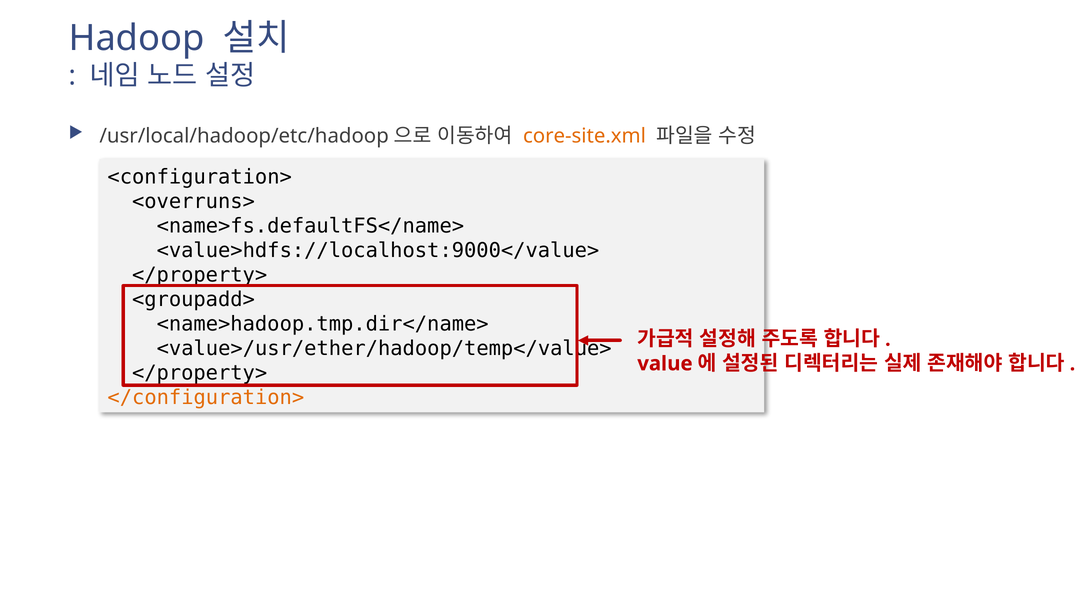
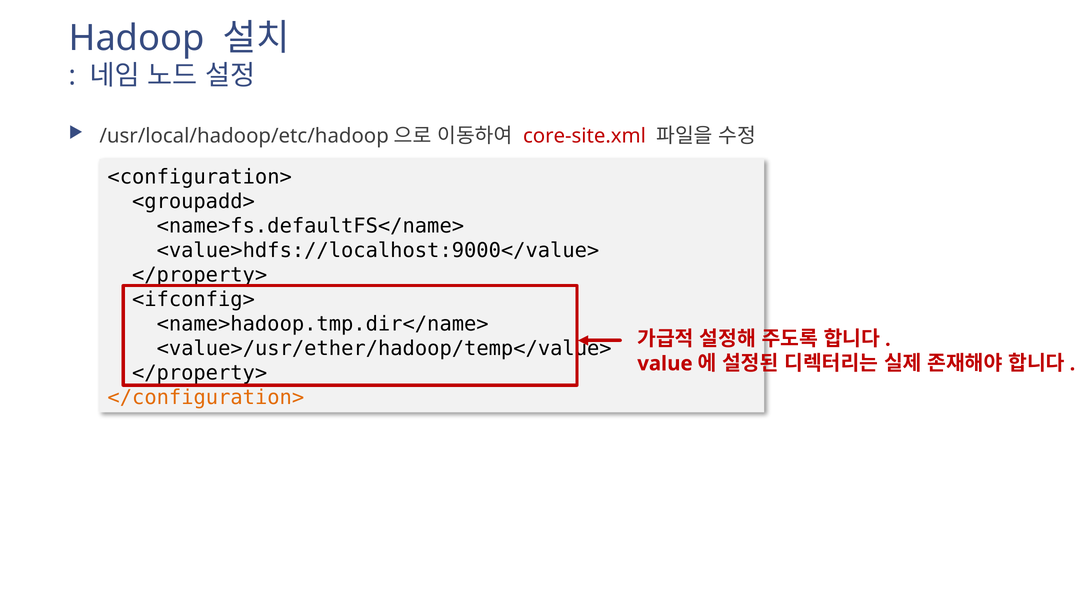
core-site.xml colour: orange -> red
<overruns>: <overruns> -> <groupadd>
<groupadd>: <groupadd> -> <ifconfig>
